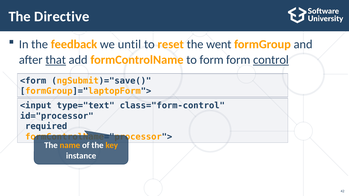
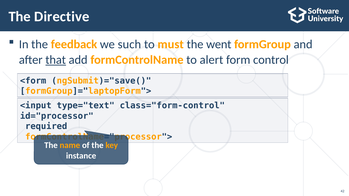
until: until -> such
reset: reset -> must
to form: form -> alert
control underline: present -> none
